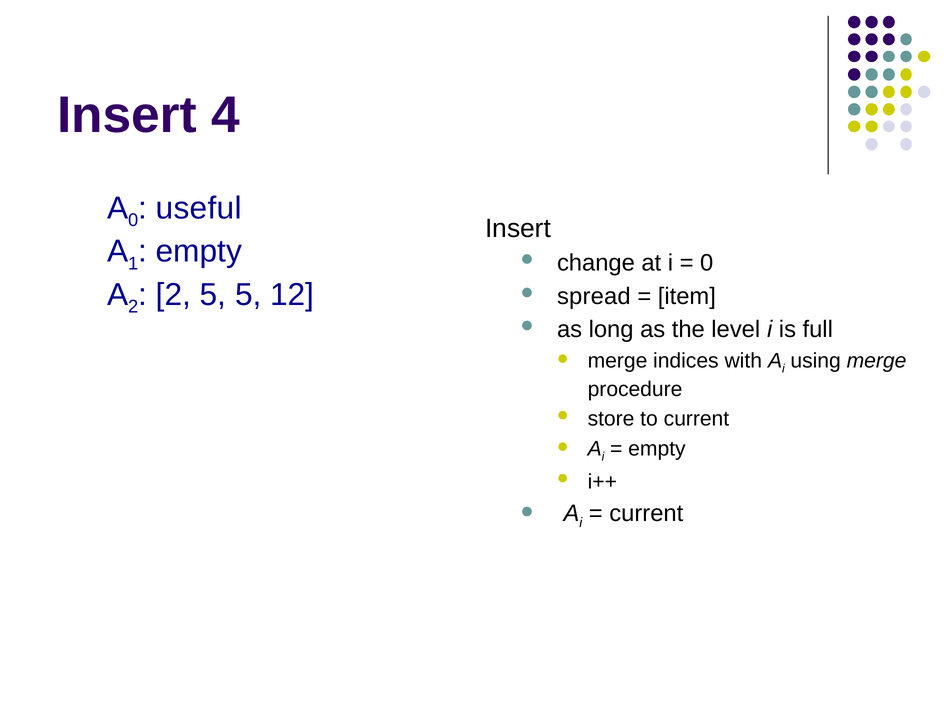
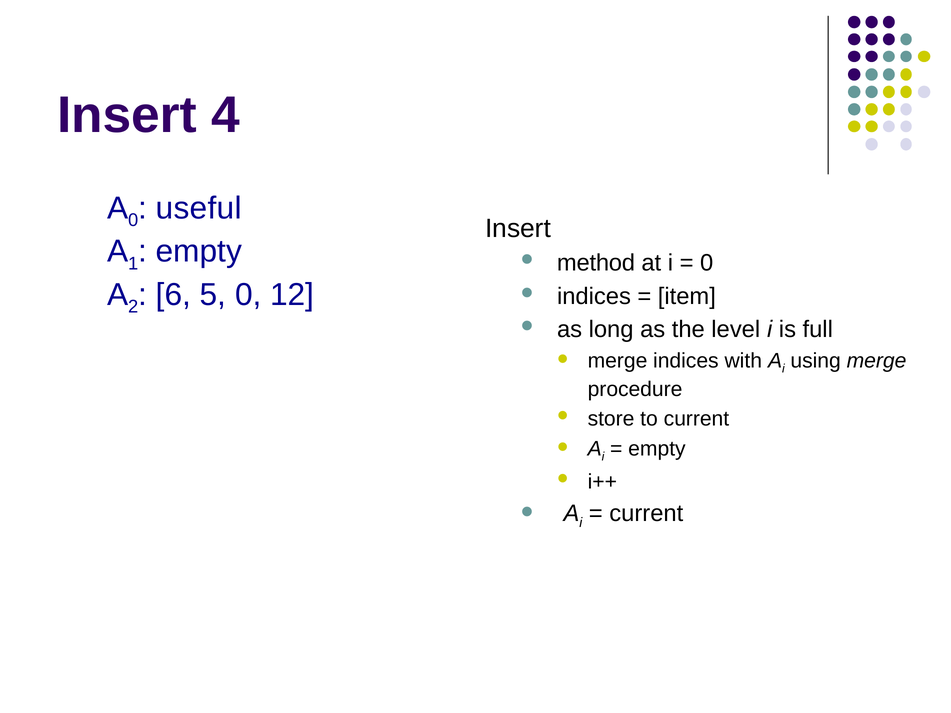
change: change -> method
2 at (173, 295): 2 -> 6
5 5: 5 -> 0
spread at (594, 296): spread -> indices
